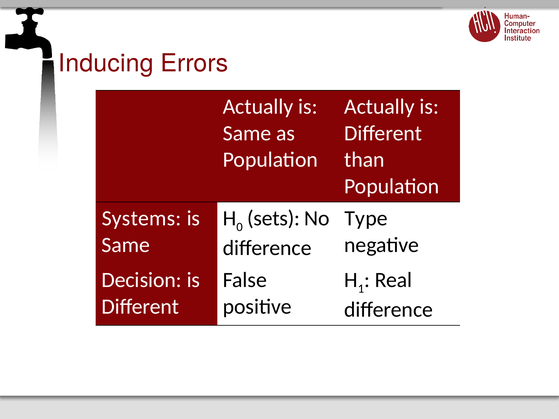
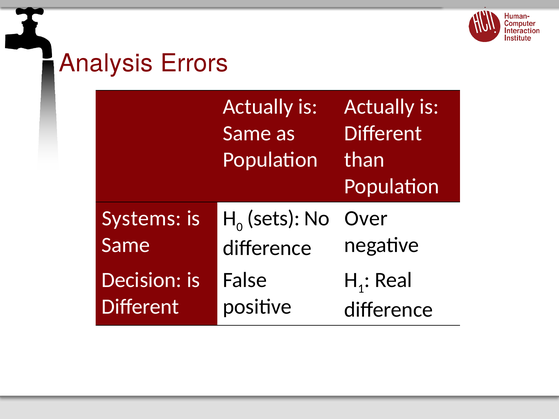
Inducing: Inducing -> Analysis
Type: Type -> Over
